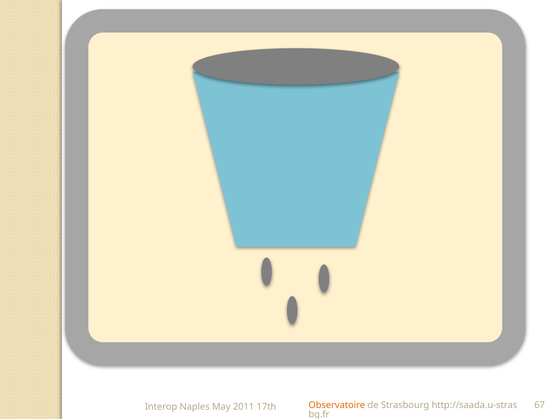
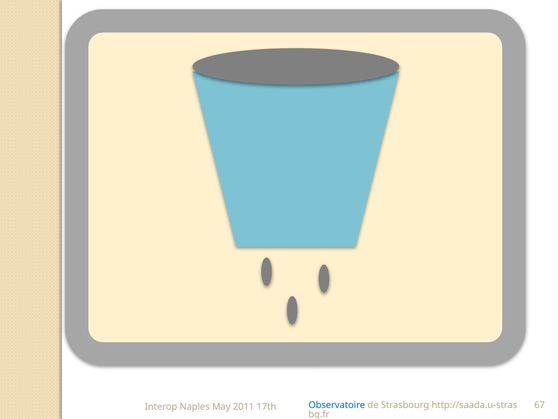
Observatoire colour: orange -> blue
